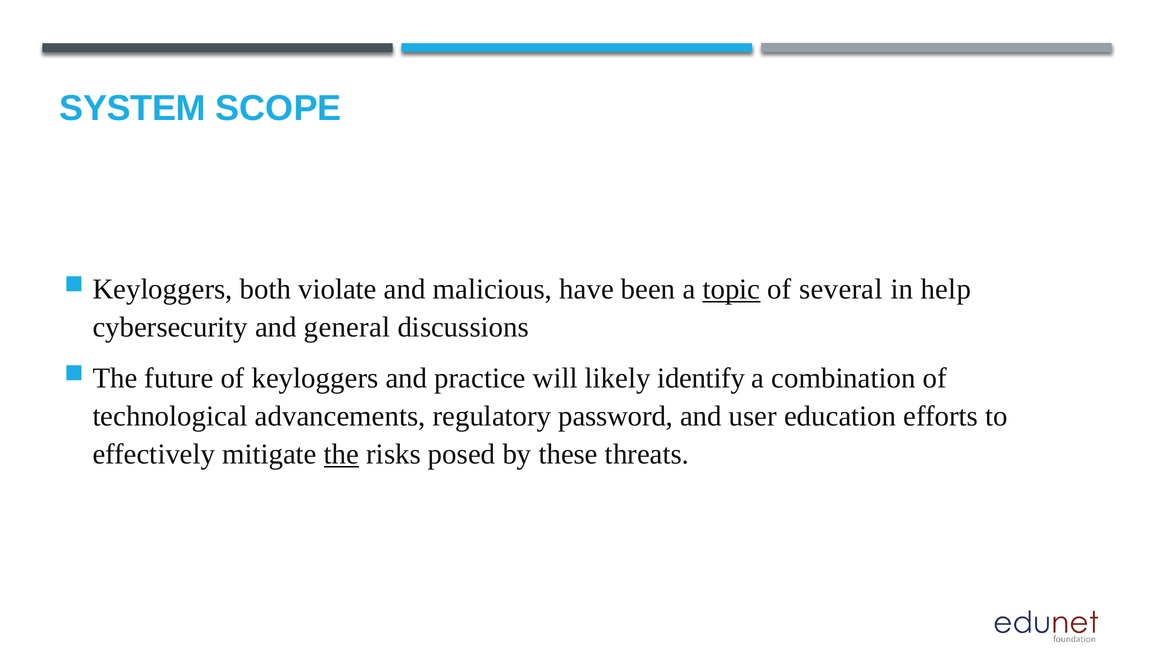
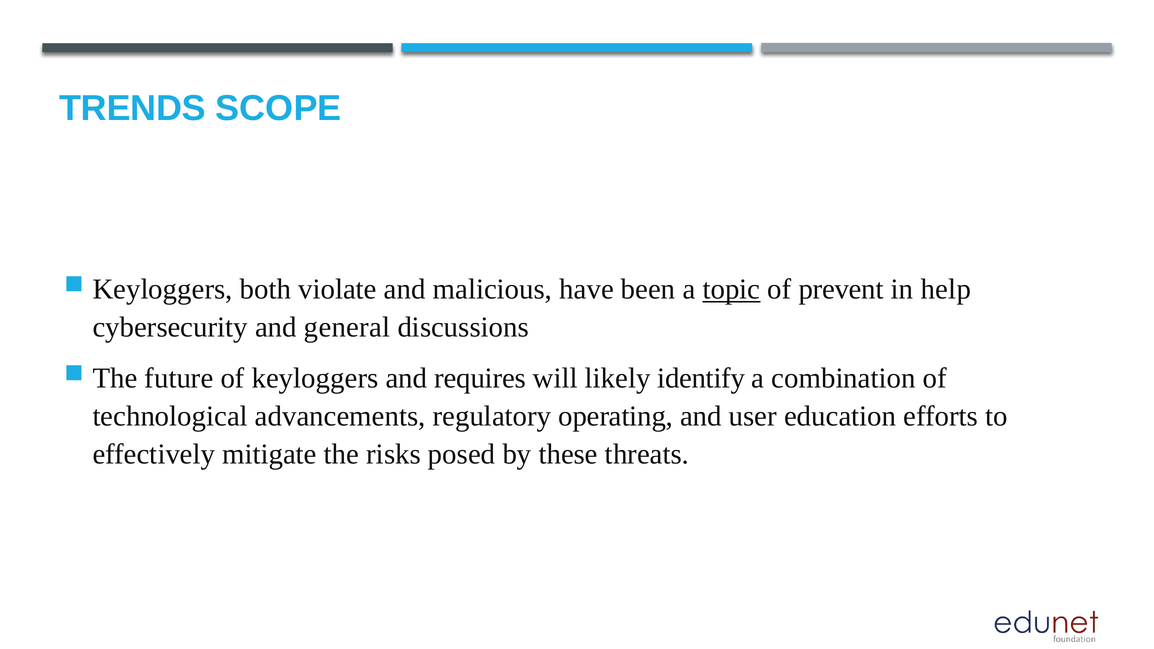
SYSTEM: SYSTEM -> TRENDS
several: several -> prevent
practice: practice -> requires
password: password -> operating
the at (342, 455) underline: present -> none
